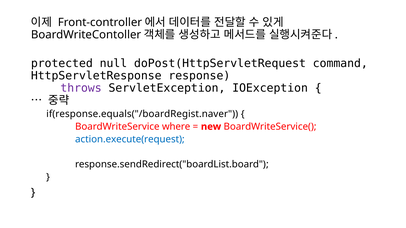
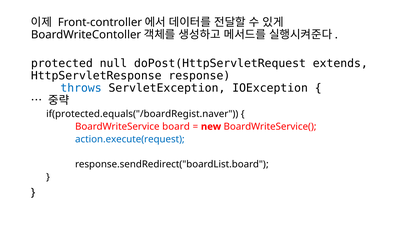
command: command -> extends
throws colour: purple -> blue
if(response.equals("/boardRegist.naver: if(response.equals("/boardRegist.naver -> if(protected.equals("/boardRegist.naver
where: where -> board
